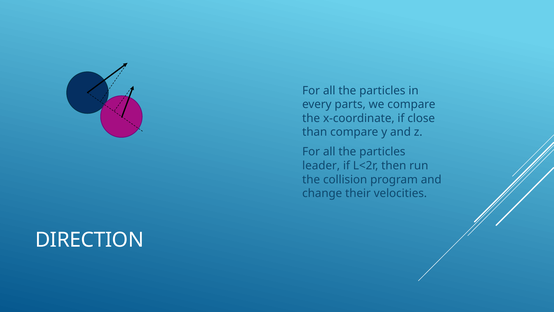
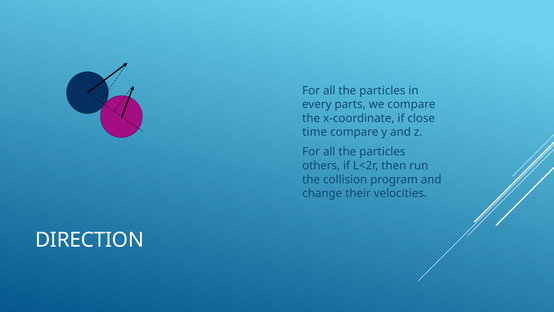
than: than -> time
leader: leader -> others
